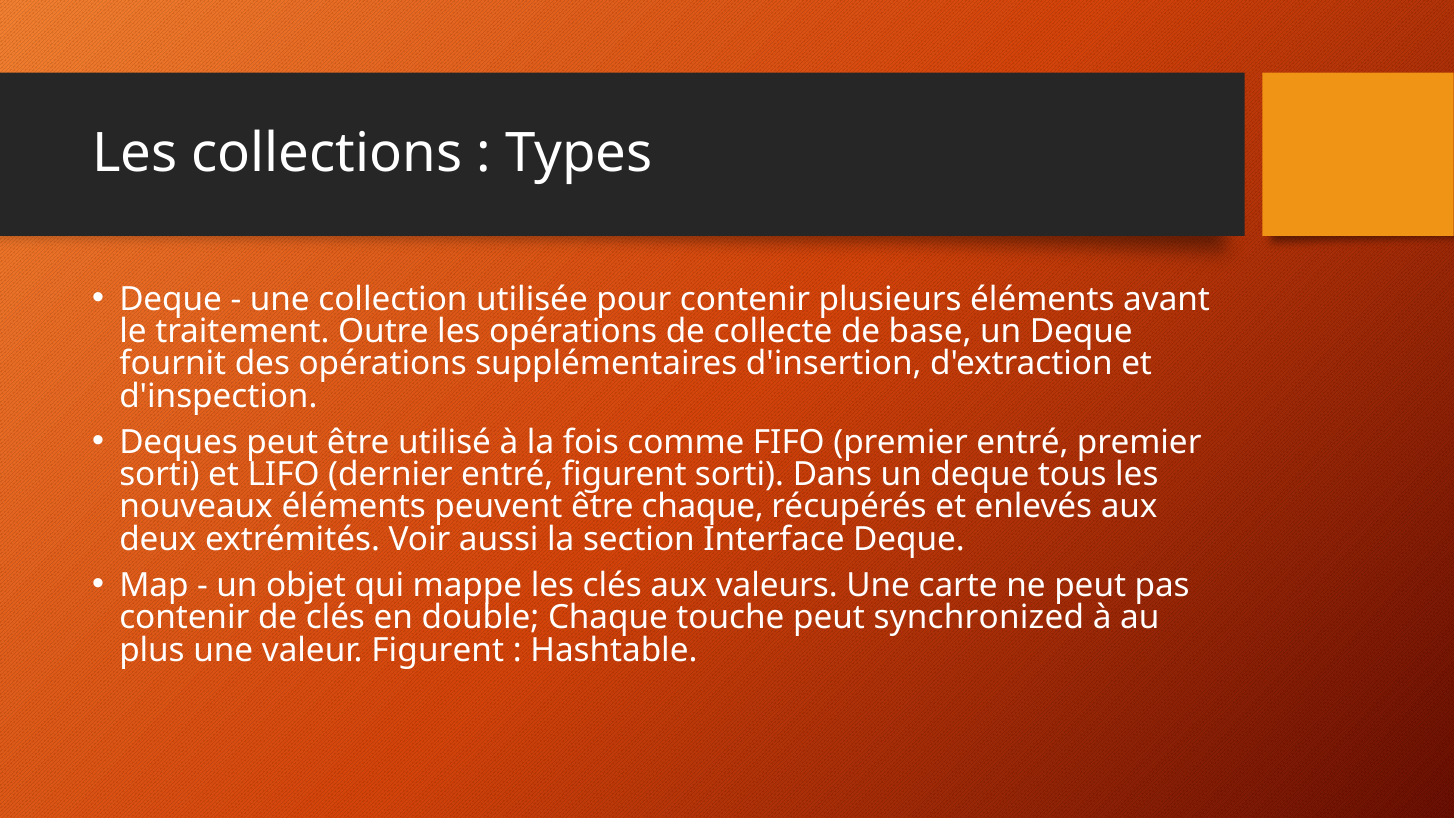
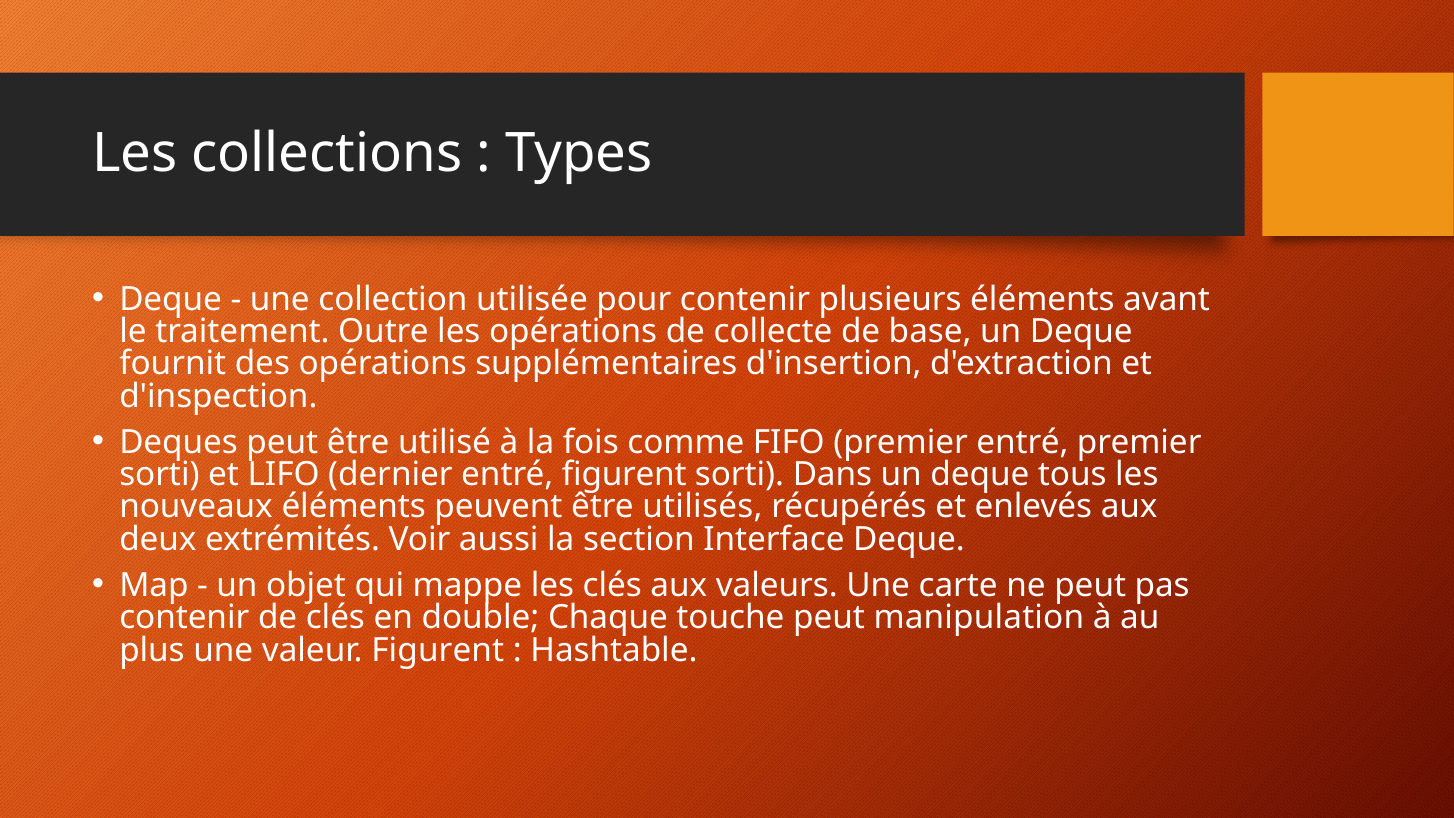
être chaque: chaque -> utilisés
synchronized: synchronized -> manipulation
